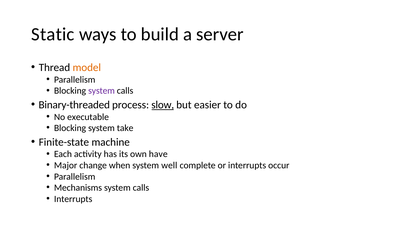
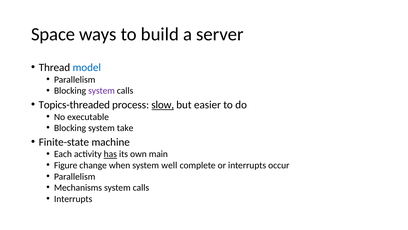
Static: Static -> Space
model colour: orange -> blue
Binary-threaded: Binary-threaded -> Topics-threaded
has underline: none -> present
have: have -> main
Major: Major -> Figure
